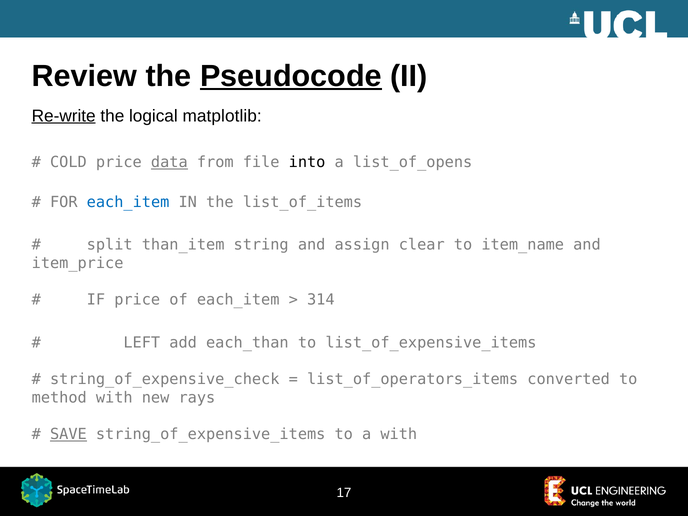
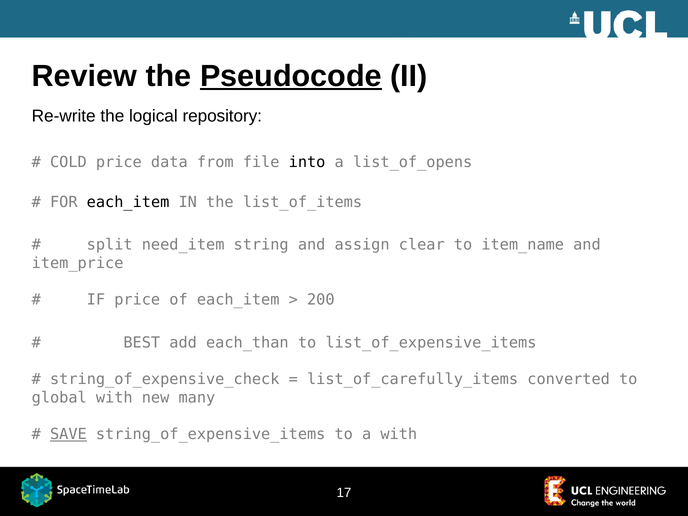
Re-write underline: present -> none
matplotlib: matplotlib -> repository
data underline: present -> none
each_item at (128, 202) colour: blue -> black
than_item: than_item -> need_item
314: 314 -> 200
LEFT: LEFT -> BEST
list_of_operators_items: list_of_operators_items -> list_of_carefully_items
method: method -> global
rays: rays -> many
